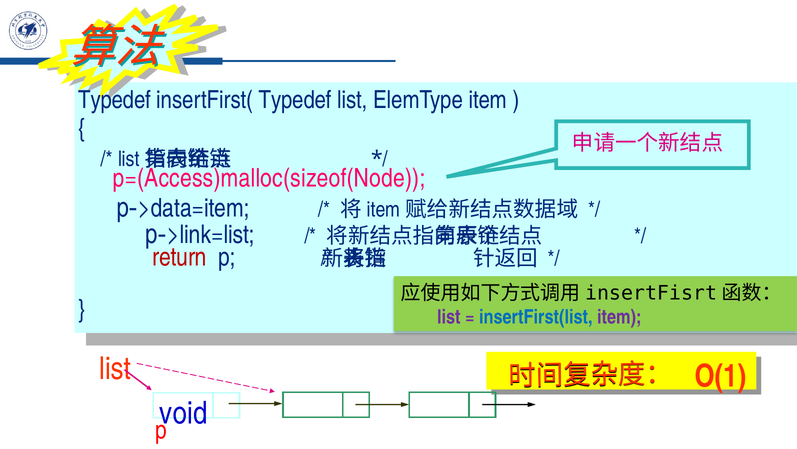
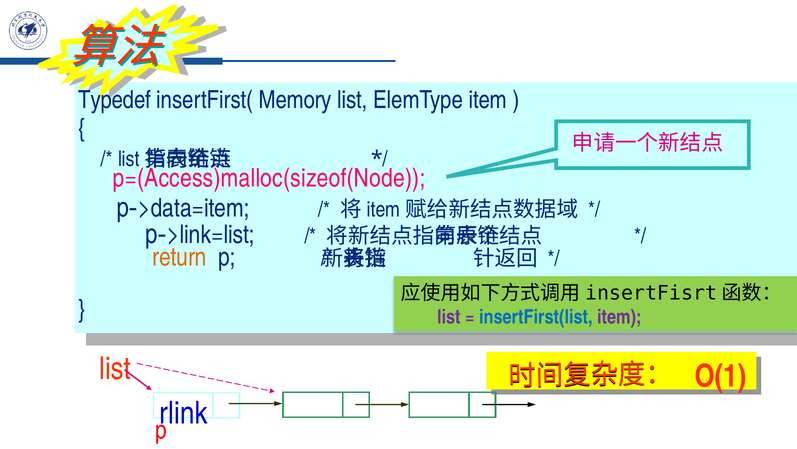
insertFirst( Typedef: Typedef -> Memory
return colour: red -> orange
void: void -> rlink
